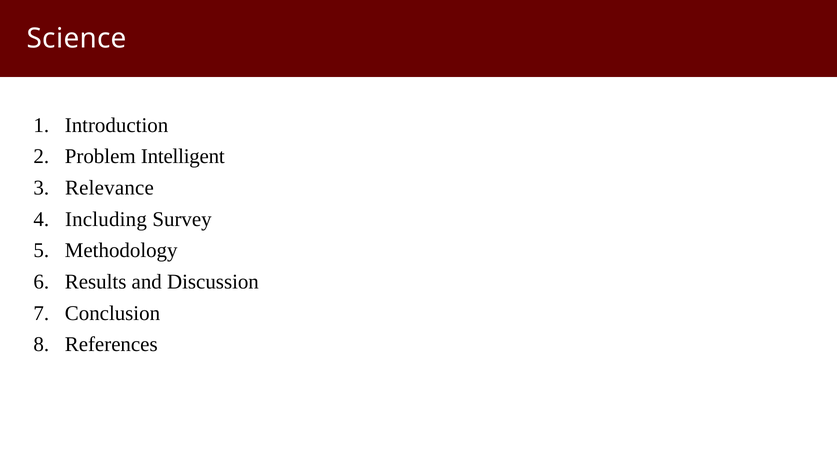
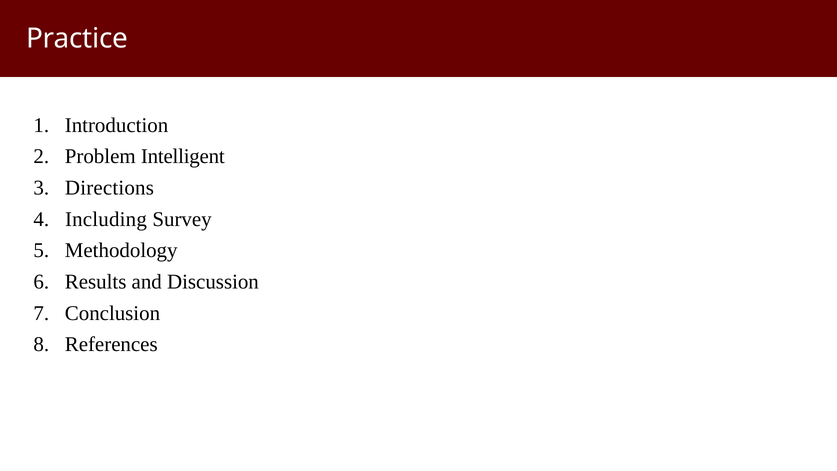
Science: Science -> Practice
Relevance: Relevance -> Directions
